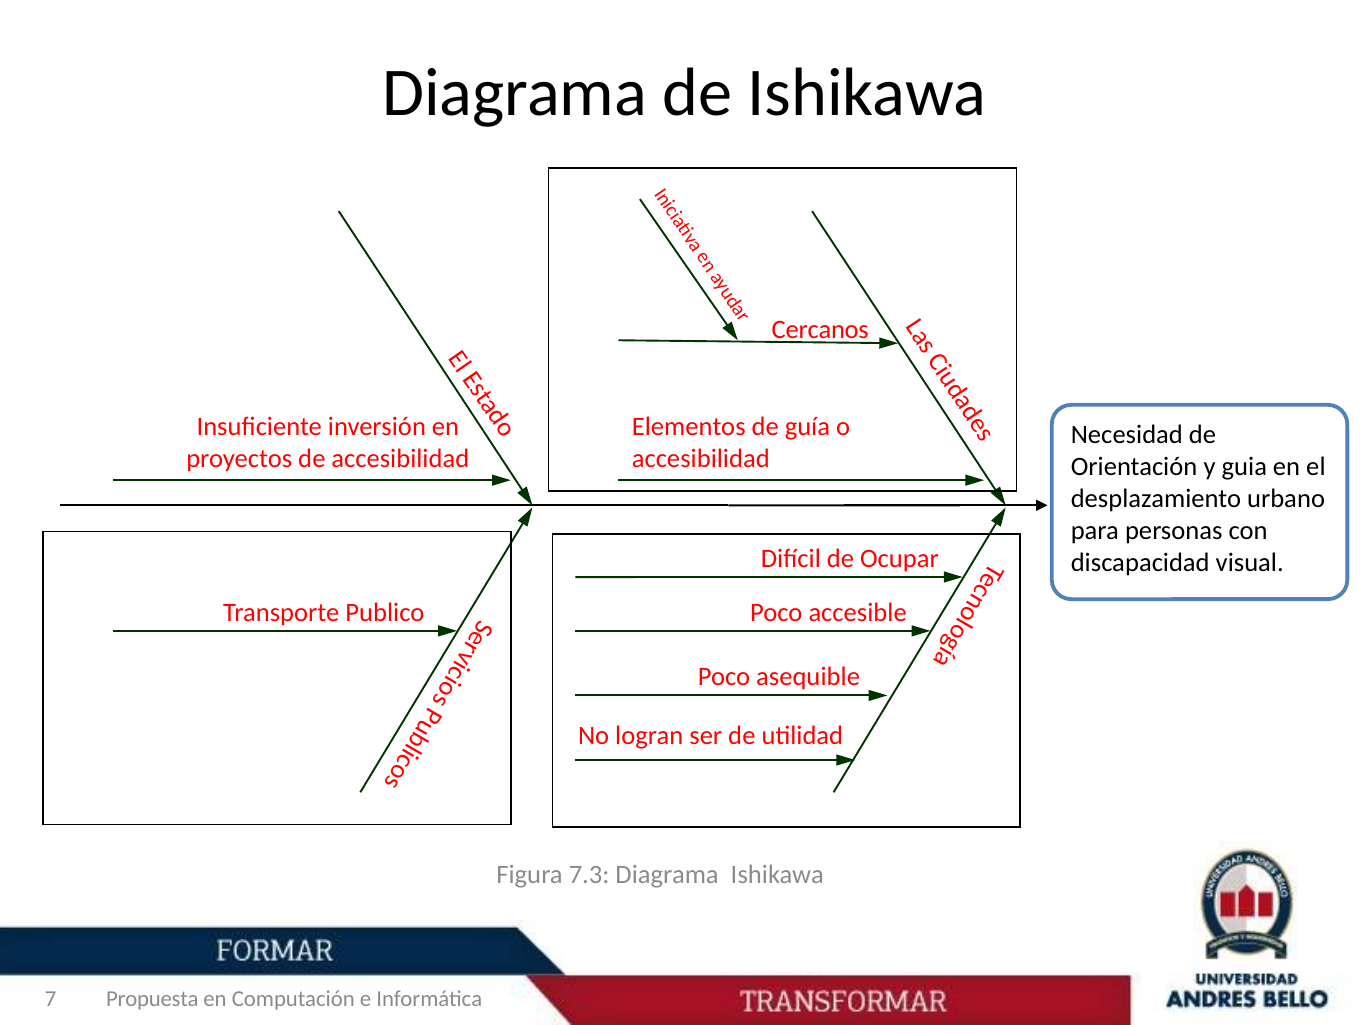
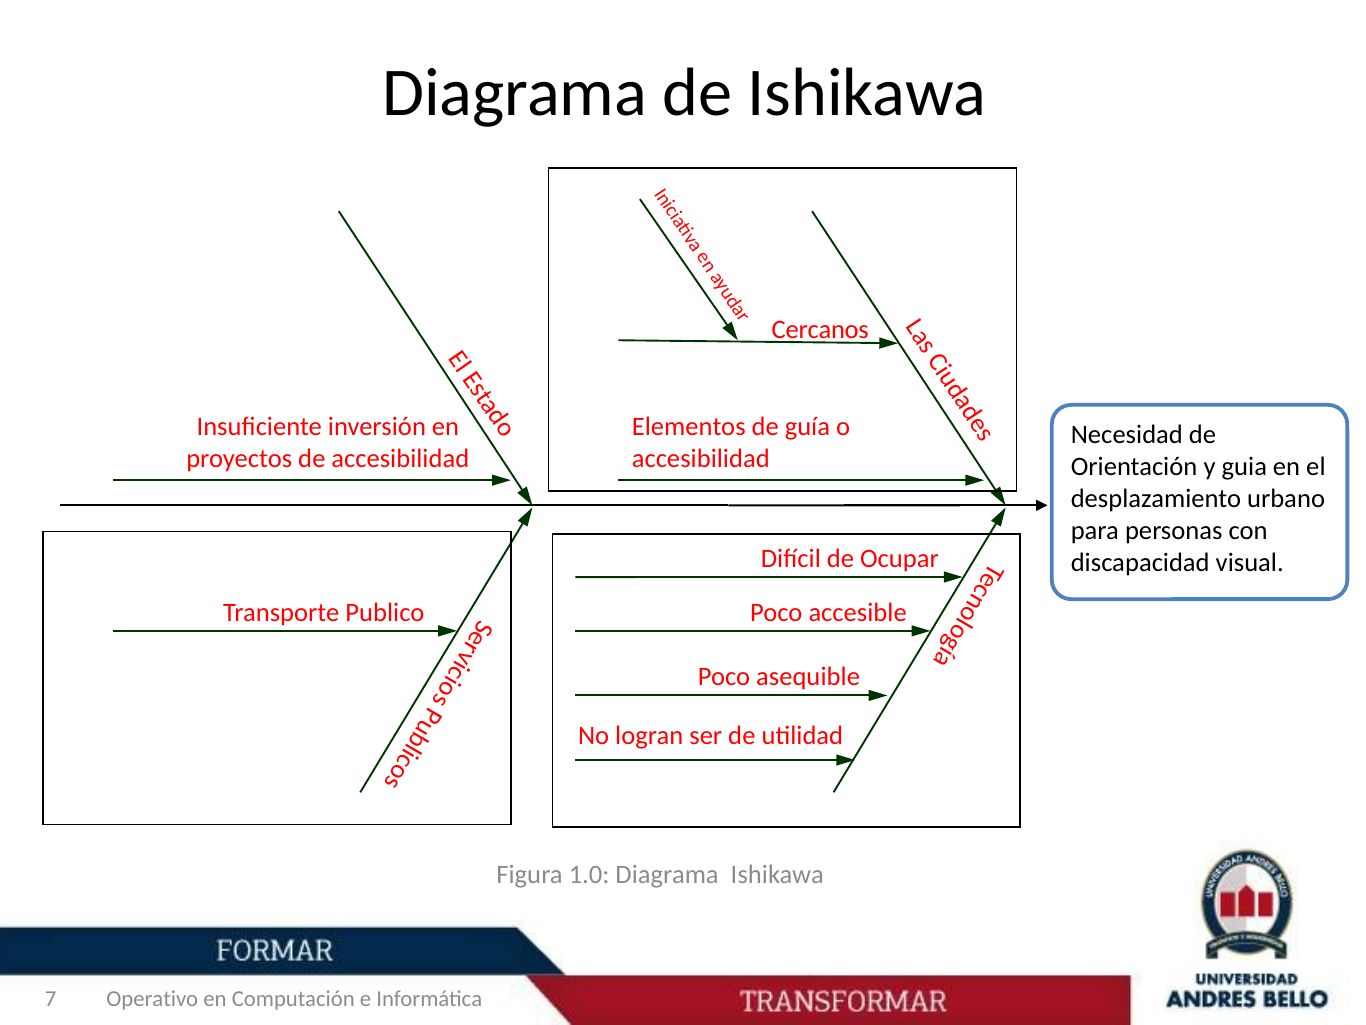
7.3: 7.3 -> 1.0
Propuesta: Propuesta -> Operativo
